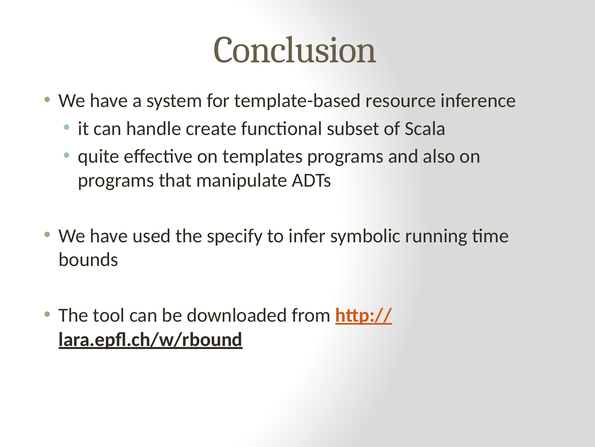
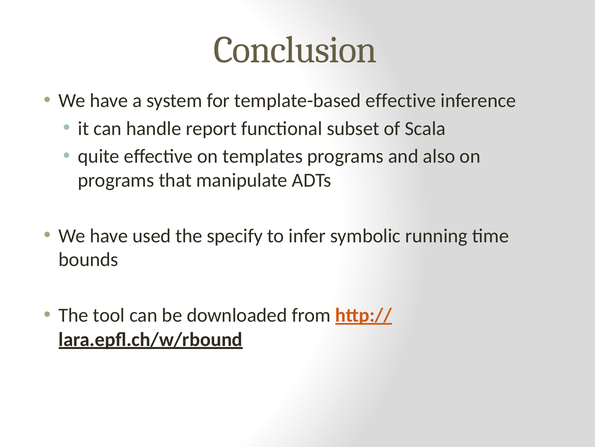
template-based resource: resource -> effective
create: create -> report
